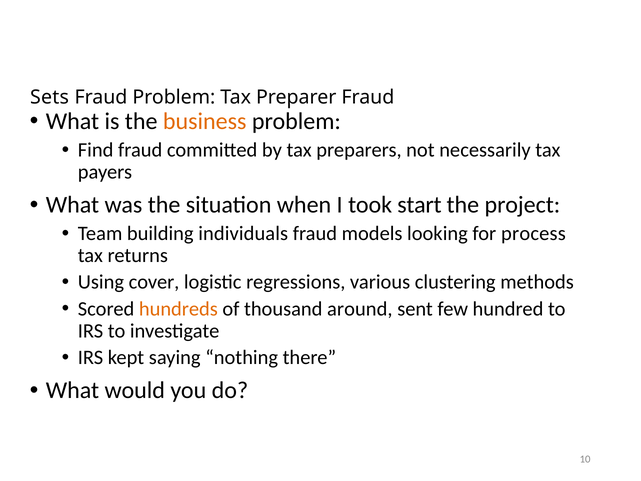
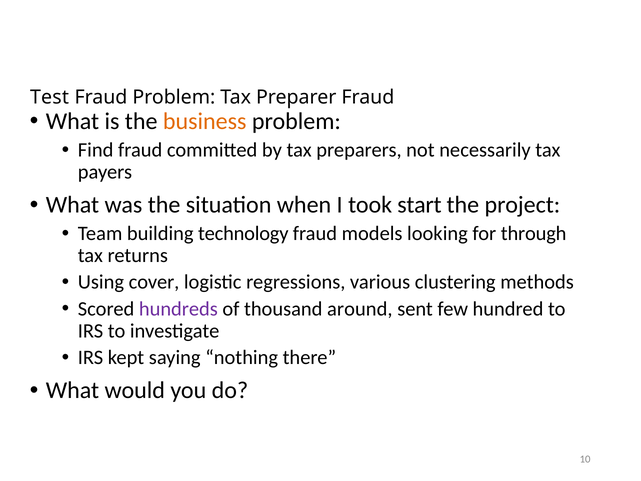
Sets: Sets -> Test
individuals: individuals -> technology
process: process -> through
hundreds colour: orange -> purple
